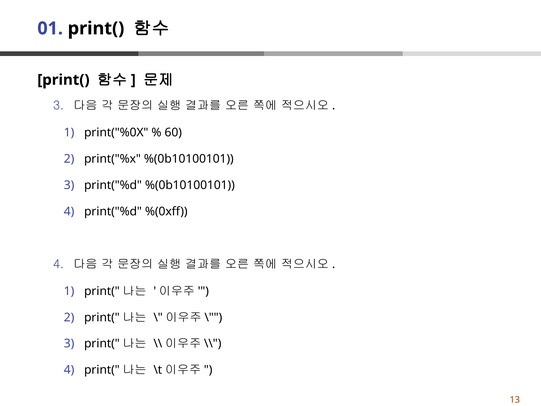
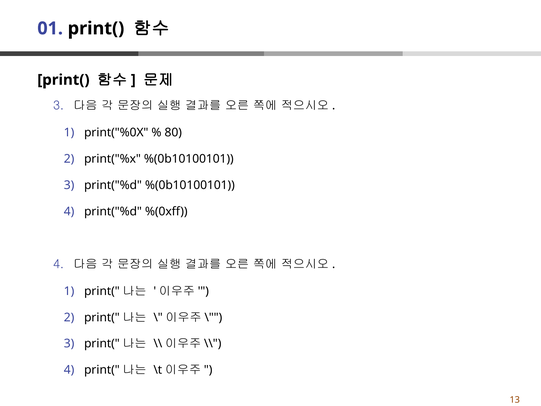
60: 60 -> 80
